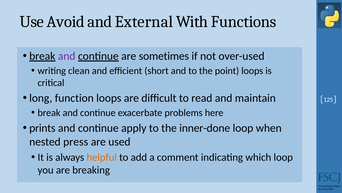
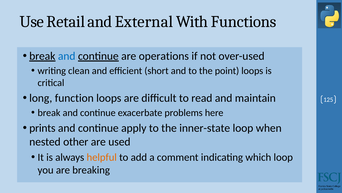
Avoid: Avoid -> Retail
and at (67, 56) colour: purple -> blue
sometimes: sometimes -> operations
inner-done: inner-done -> inner-state
press: press -> other
